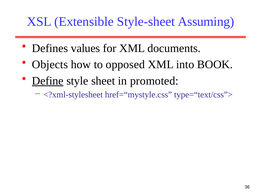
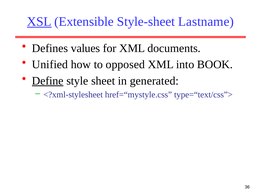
XSL underline: none -> present
Assuming: Assuming -> Lastname
Objects: Objects -> Unified
promoted: promoted -> generated
